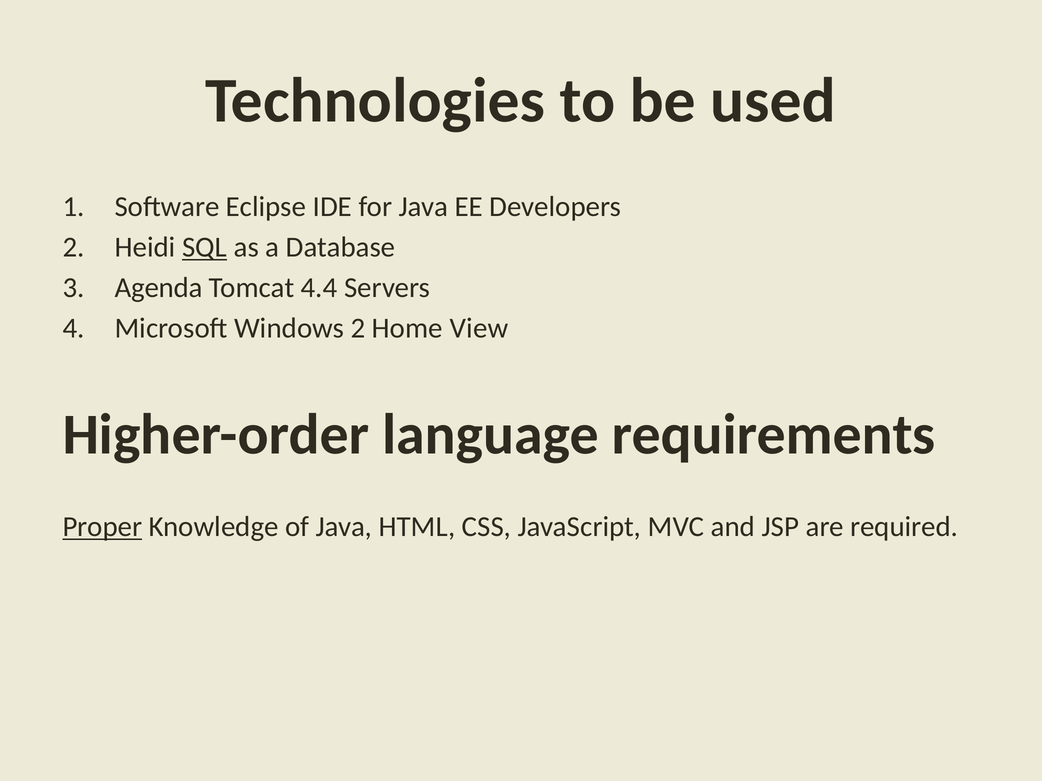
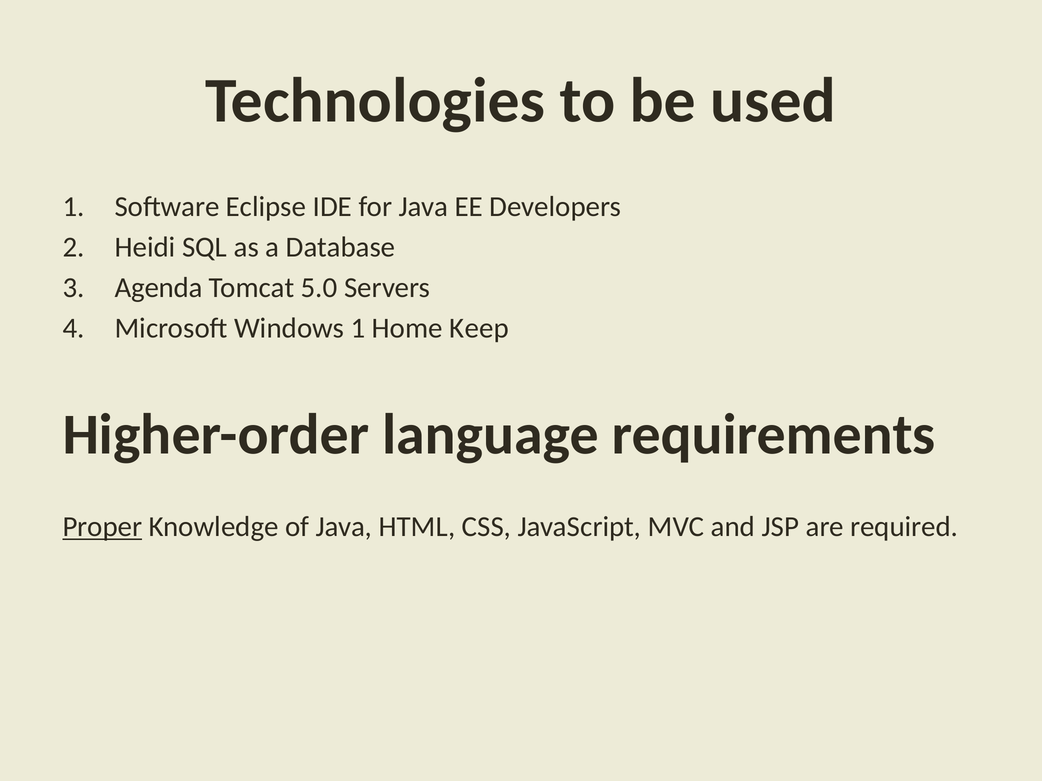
SQL underline: present -> none
4.4: 4.4 -> 5.0
Windows 2: 2 -> 1
View: View -> Keep
